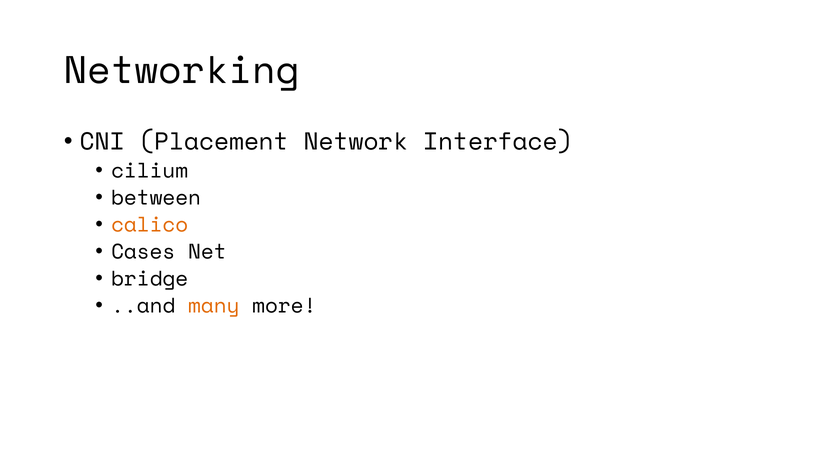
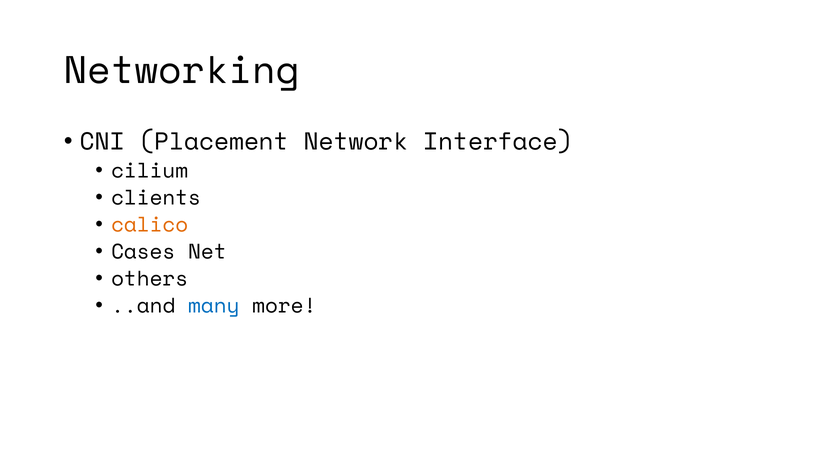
between: between -> clients
bridge: bridge -> others
many colour: orange -> blue
